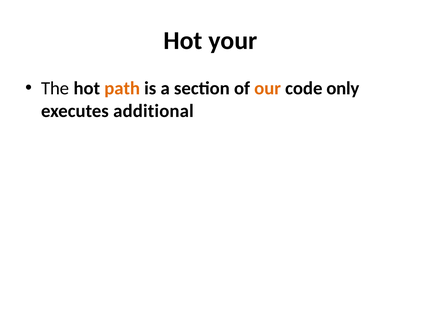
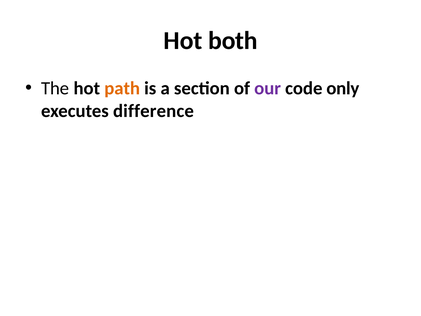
your: your -> both
our colour: orange -> purple
additional: additional -> difference
